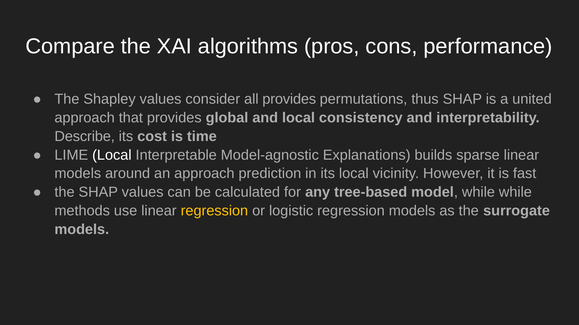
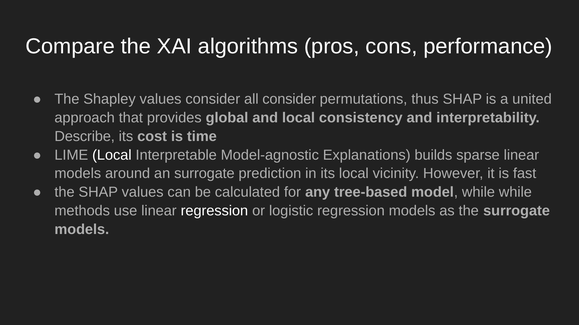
all provides: provides -> consider
an approach: approach -> surrogate
regression at (214, 211) colour: yellow -> white
